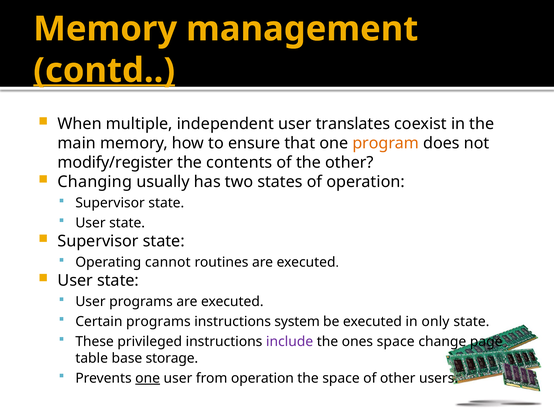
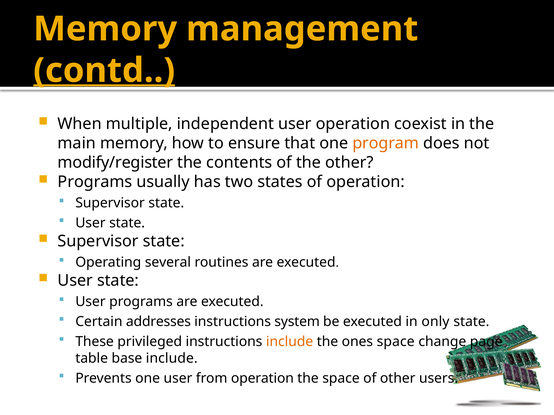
user translates: translates -> operation
Changing at (95, 182): Changing -> Programs
cannot: cannot -> several
Certain programs: programs -> addresses
include at (290, 342) colour: purple -> orange
base storage: storage -> include
one at (148, 379) underline: present -> none
